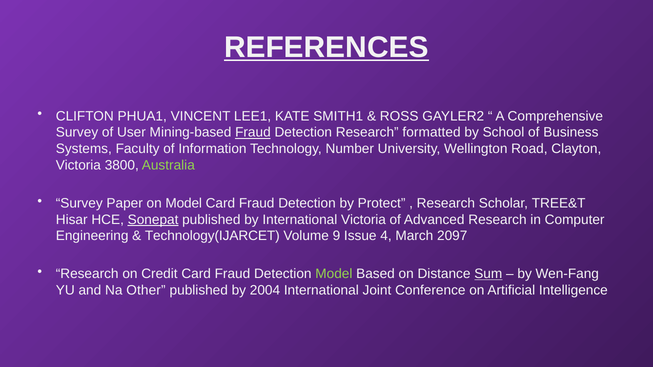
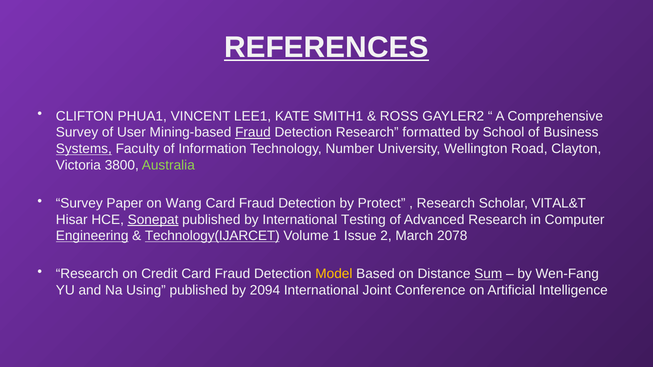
Systems underline: none -> present
on Model: Model -> Wang
TREE&T: TREE&T -> VITAL&T
International Victoria: Victoria -> Testing
Engineering underline: none -> present
Technology(IJARCET underline: none -> present
9: 9 -> 1
4: 4 -> 2
2097: 2097 -> 2078
Model at (334, 274) colour: light green -> yellow
Other: Other -> Using
2004: 2004 -> 2094
